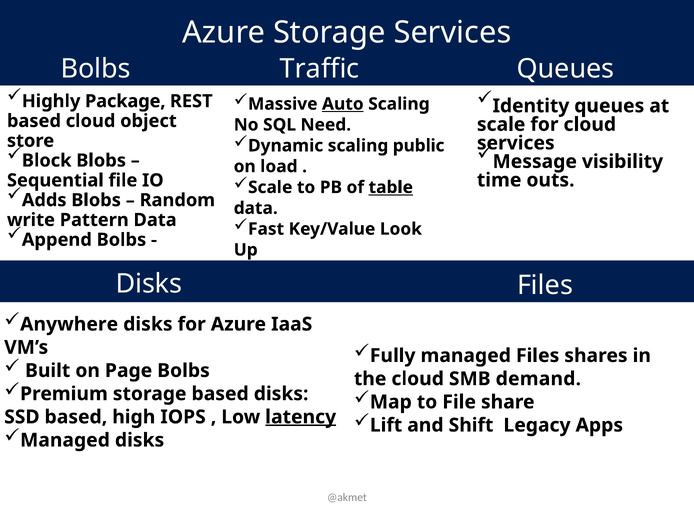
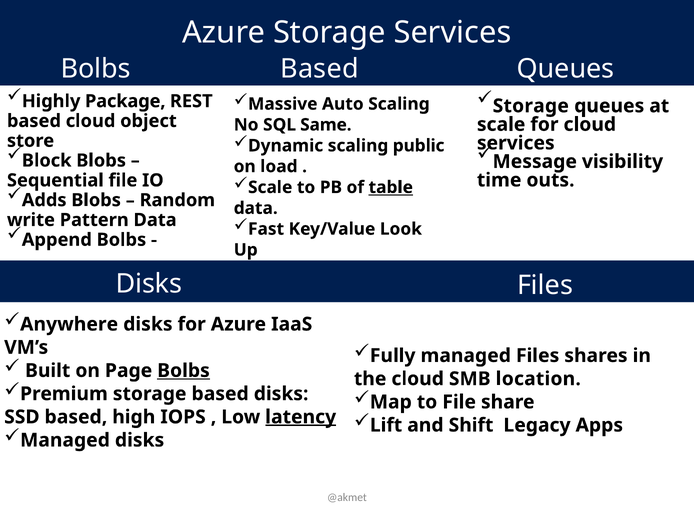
Bolbs Traffic: Traffic -> Based
Auto underline: present -> none
Identity at (531, 106): Identity -> Storage
Need: Need -> Same
Bolbs at (183, 370) underline: none -> present
demand: demand -> location
